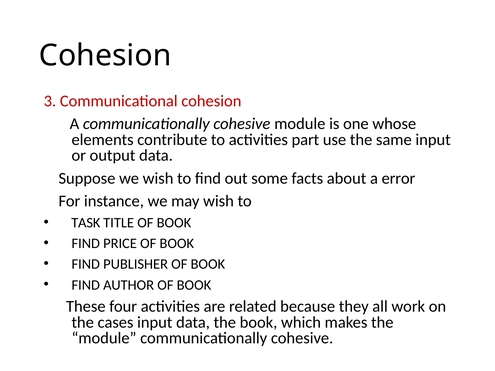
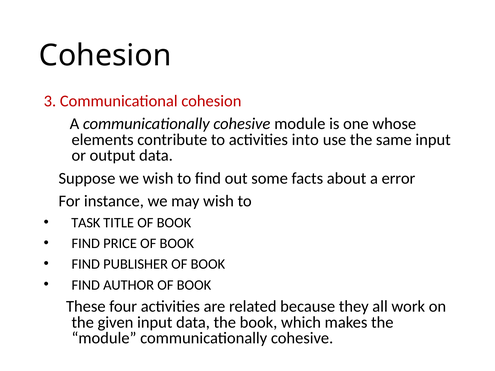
part: part -> into
cases: cases -> given
